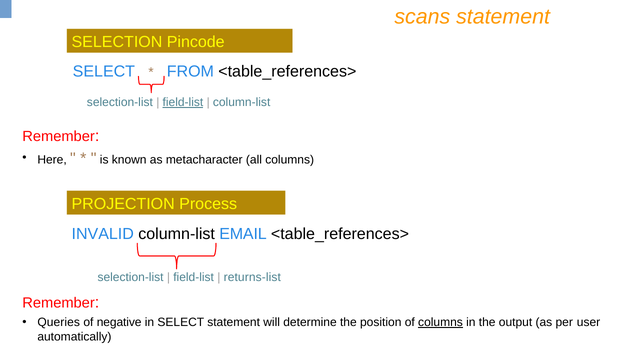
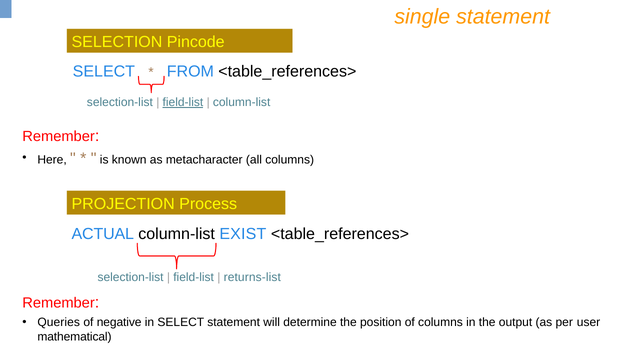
scans: scans -> single
INVALID: INVALID -> ACTUAL
EMAIL: EMAIL -> EXIST
columns at (440, 323) underline: present -> none
automatically: automatically -> mathematical
